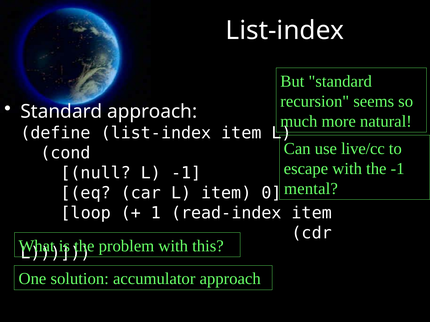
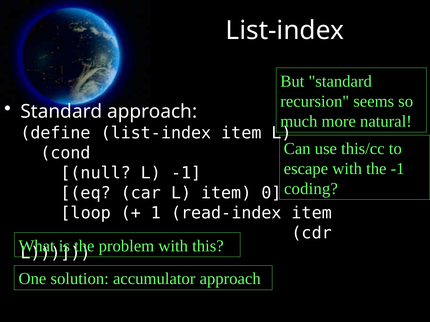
live/cc: live/cc -> this/cc
mental: mental -> coding
